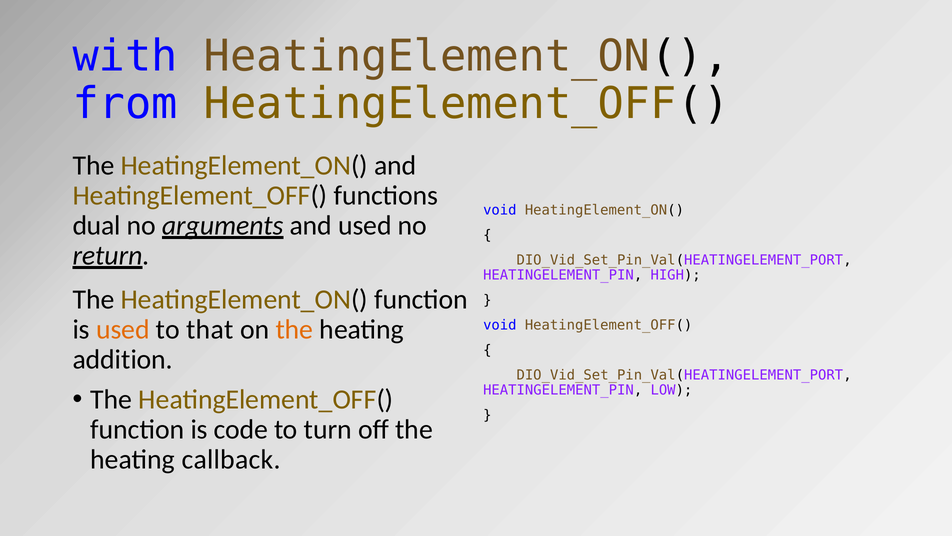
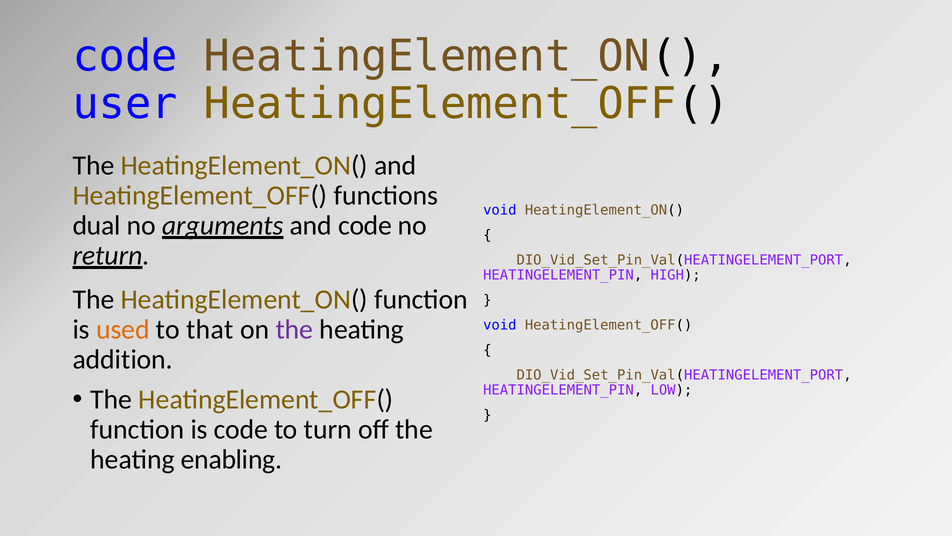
with at (125, 56): with -> code
from: from -> user
and used: used -> code
the at (294, 329) colour: orange -> purple
callback: callback -> enabling
